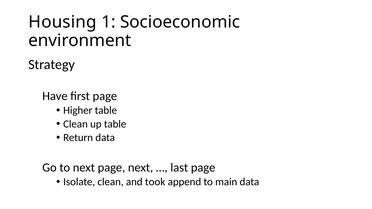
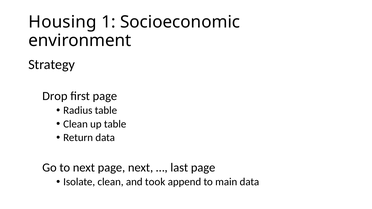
Have: Have -> Drop
Higher: Higher -> Radius
